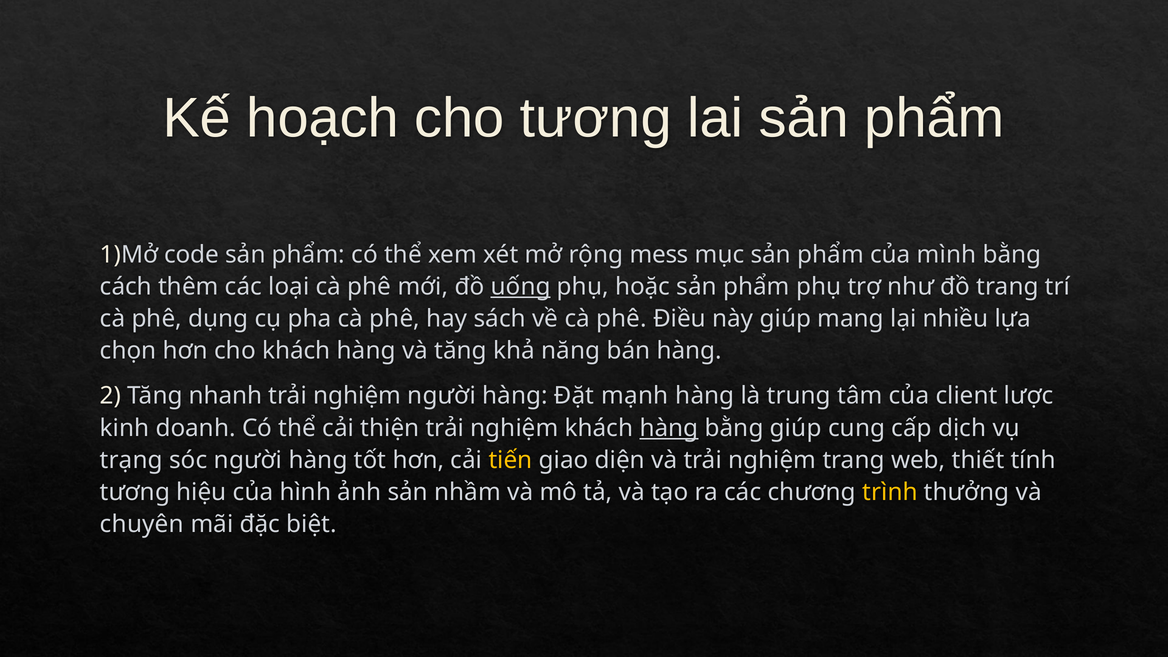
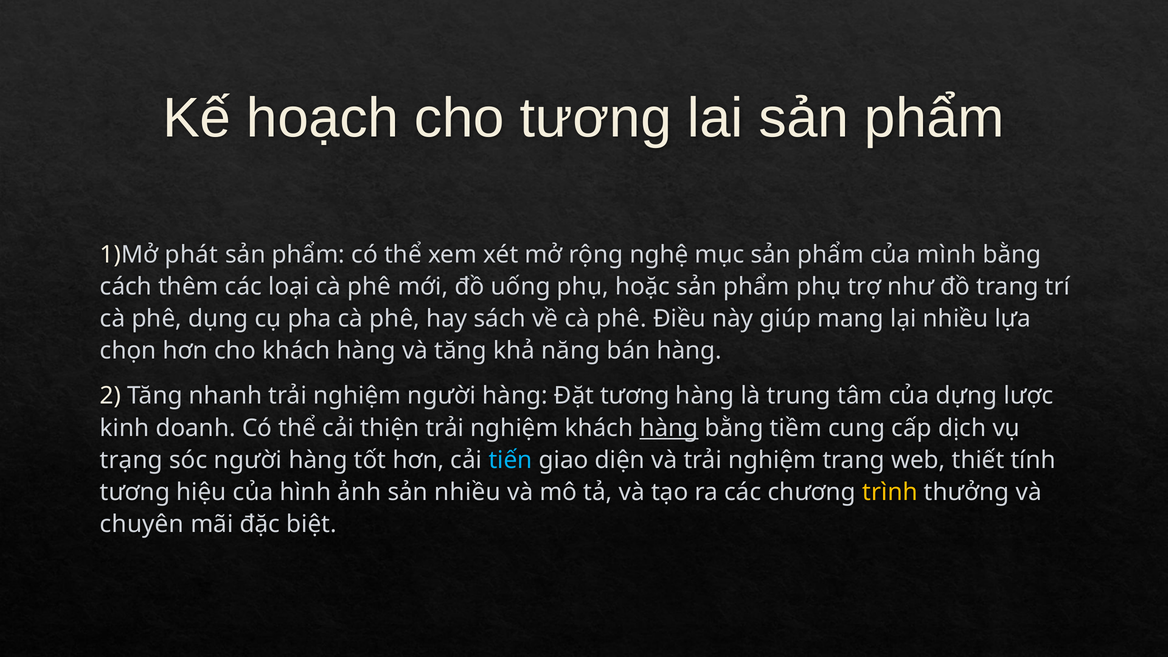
code: code -> phát
mess: mess -> nghệ
uống underline: present -> none
Đặt mạnh: mạnh -> tương
client: client -> dựng
bằng giúp: giúp -> tiềm
tiến colour: yellow -> light blue
sản nhầm: nhầm -> nhiều
